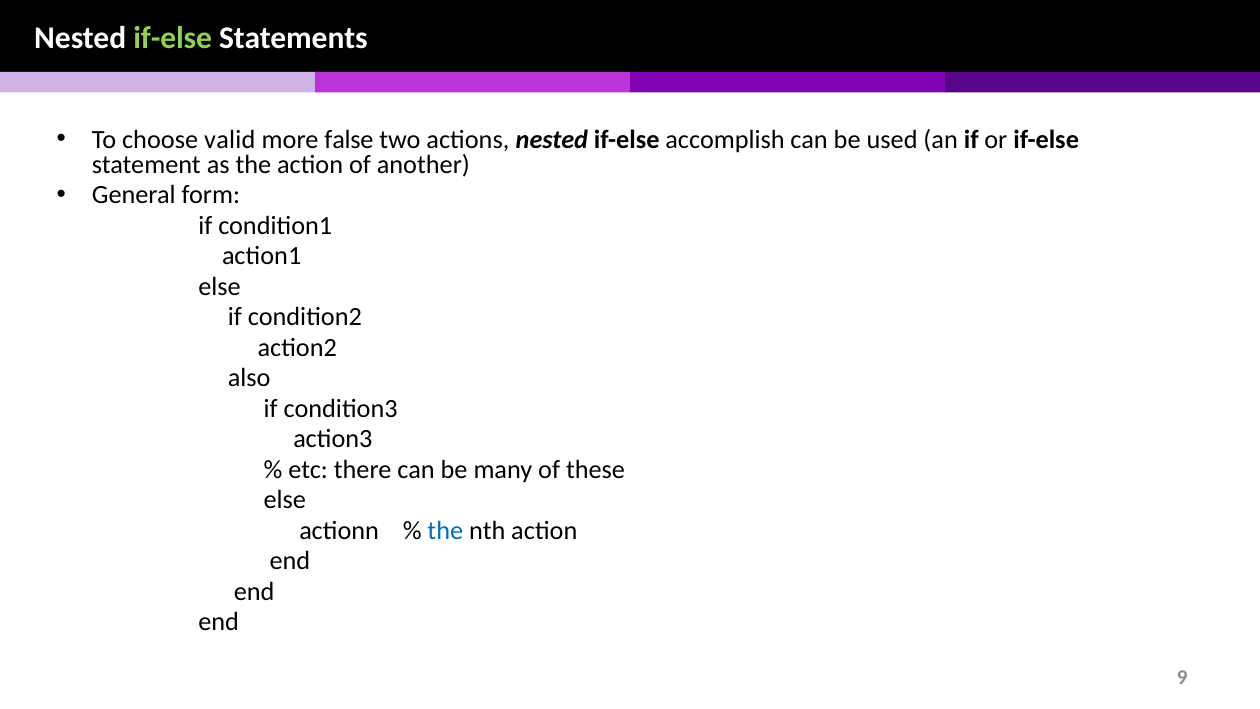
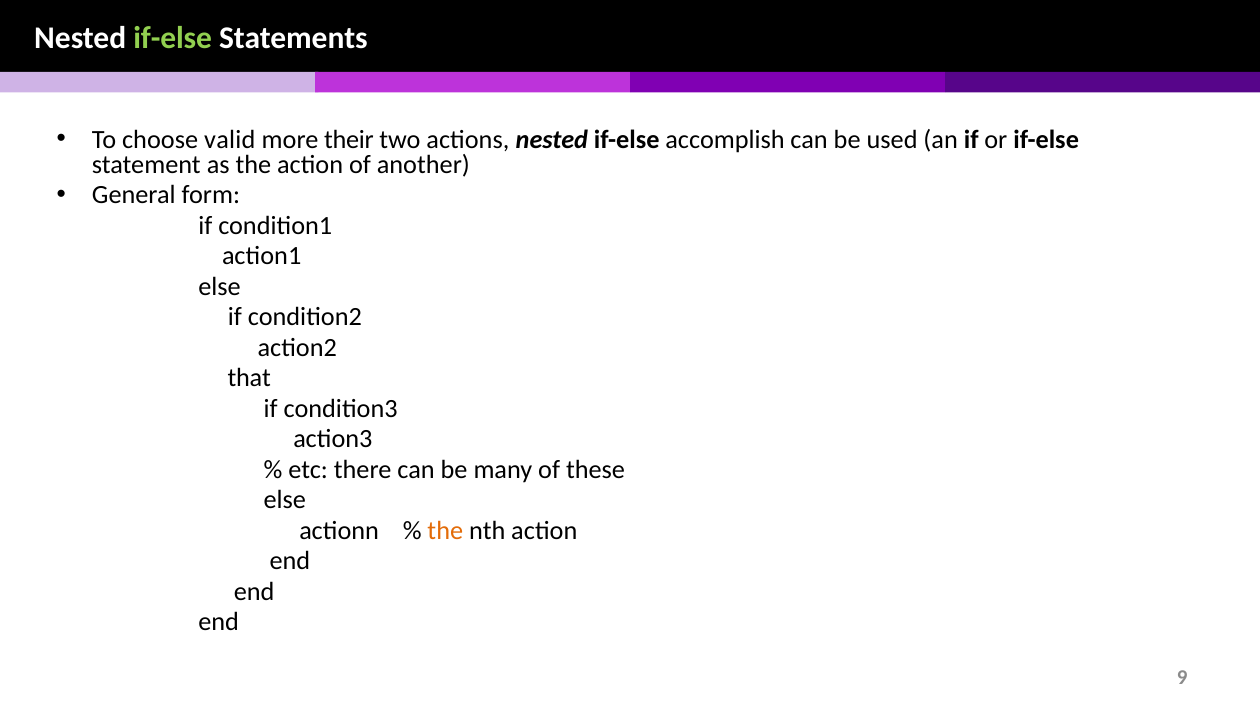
false: false -> their
also: also -> that
the at (445, 530) colour: blue -> orange
